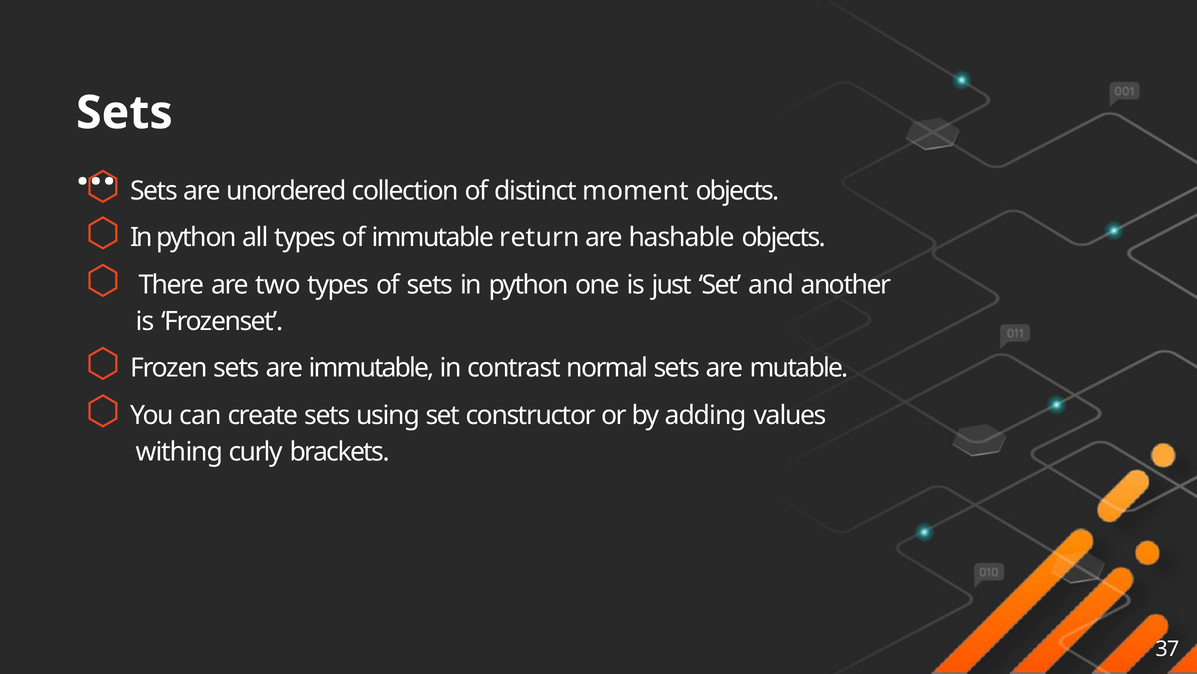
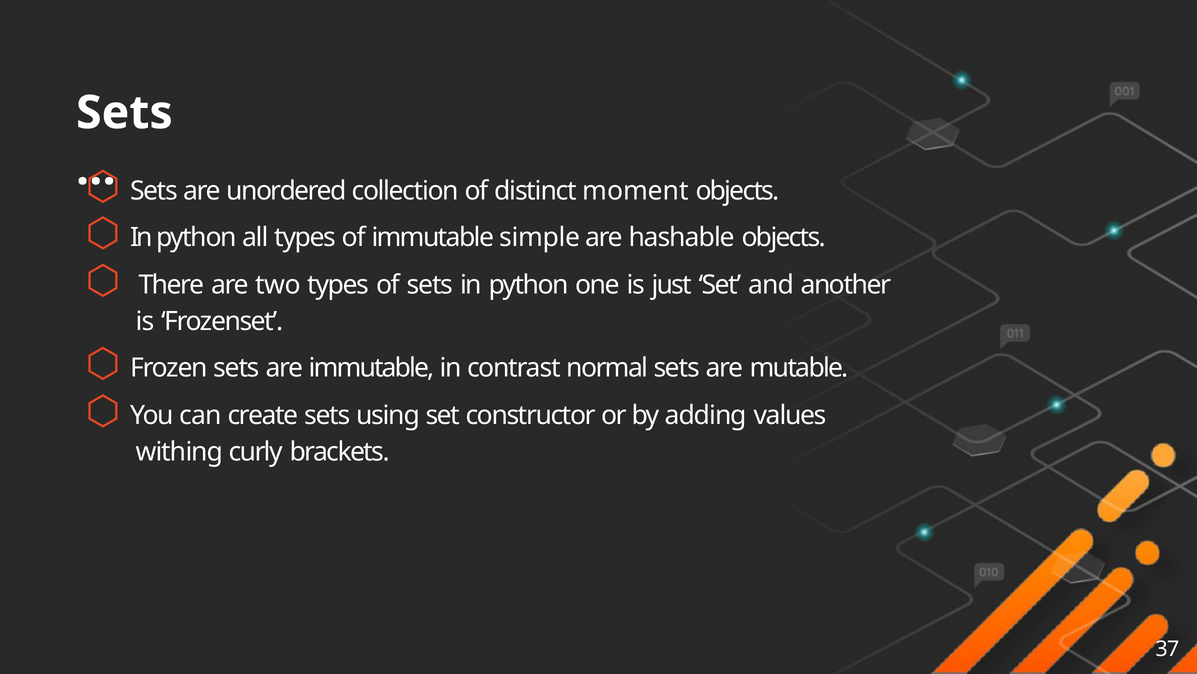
return: return -> simple
